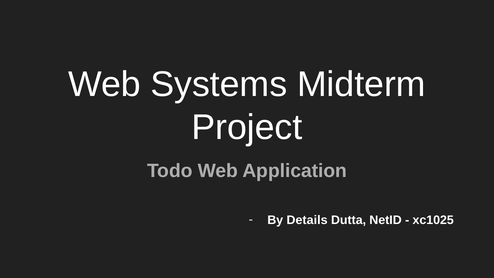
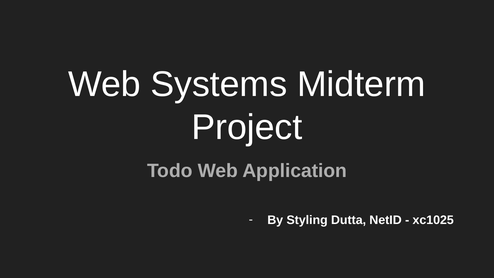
Details: Details -> Styling
